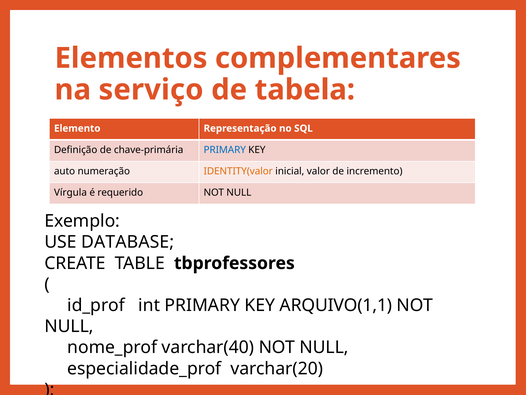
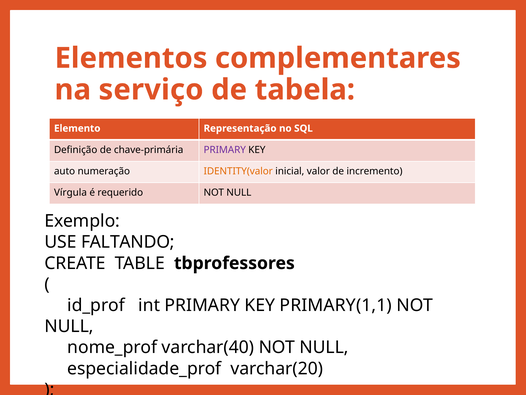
PRIMARY at (225, 150) colour: blue -> purple
DATABASE: DATABASE -> FALTANDO
ARQUIVO(1,1: ARQUIVO(1,1 -> PRIMARY(1,1
